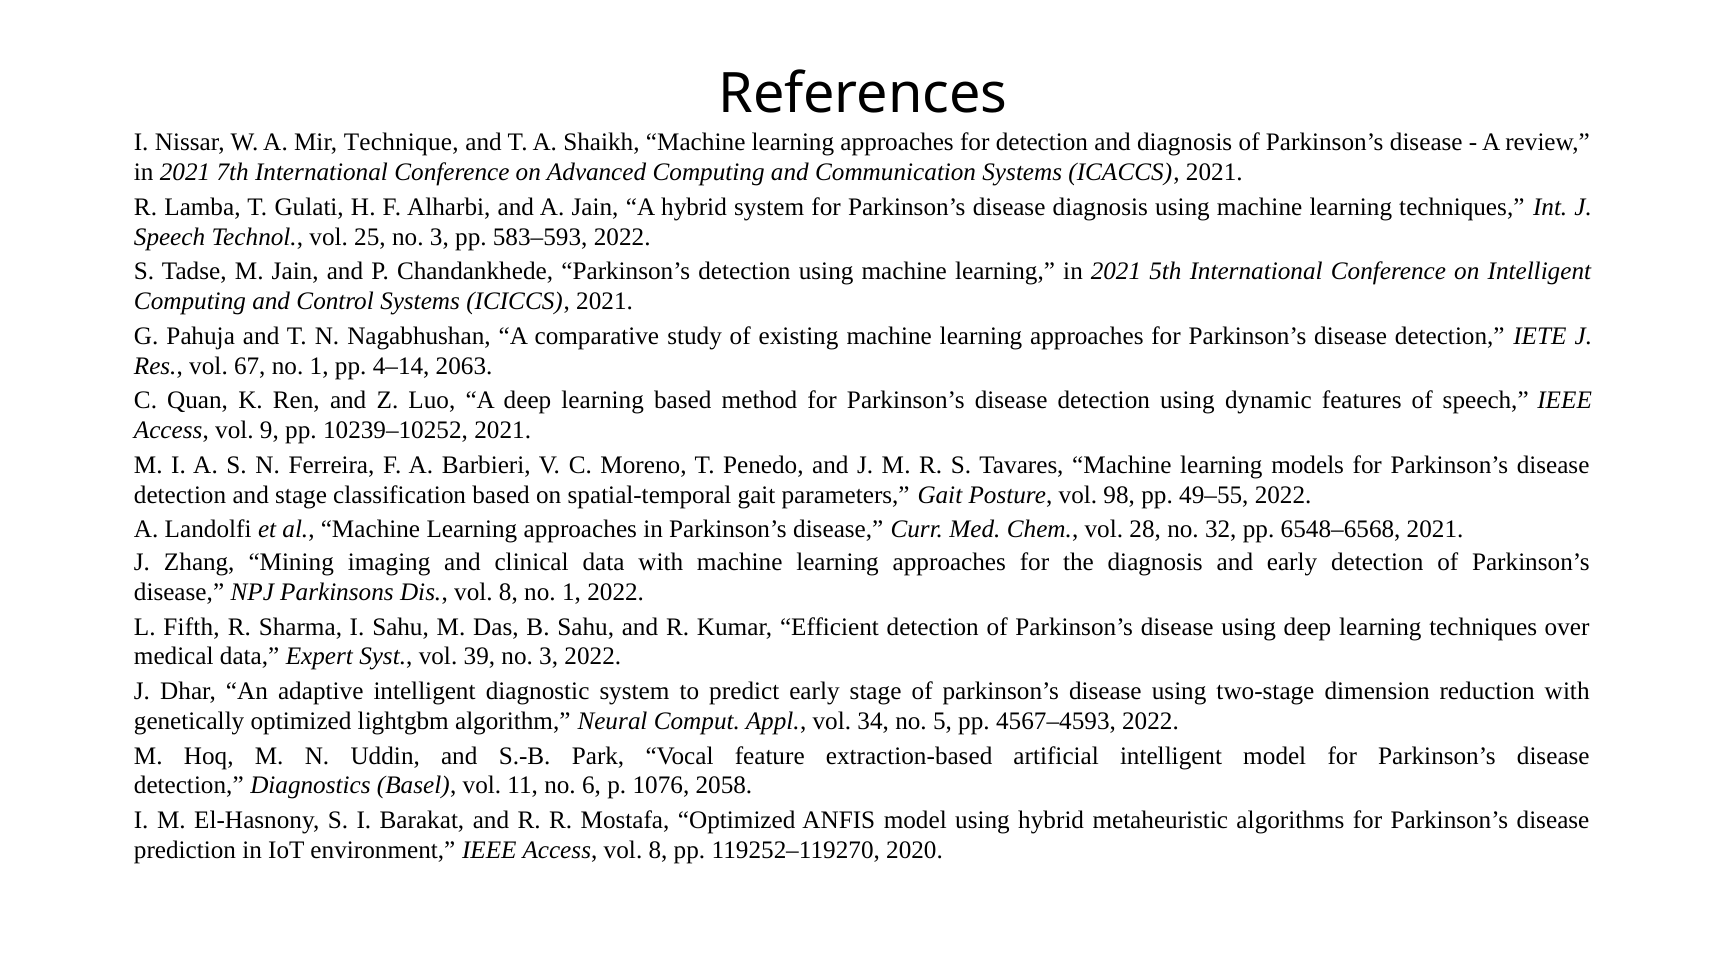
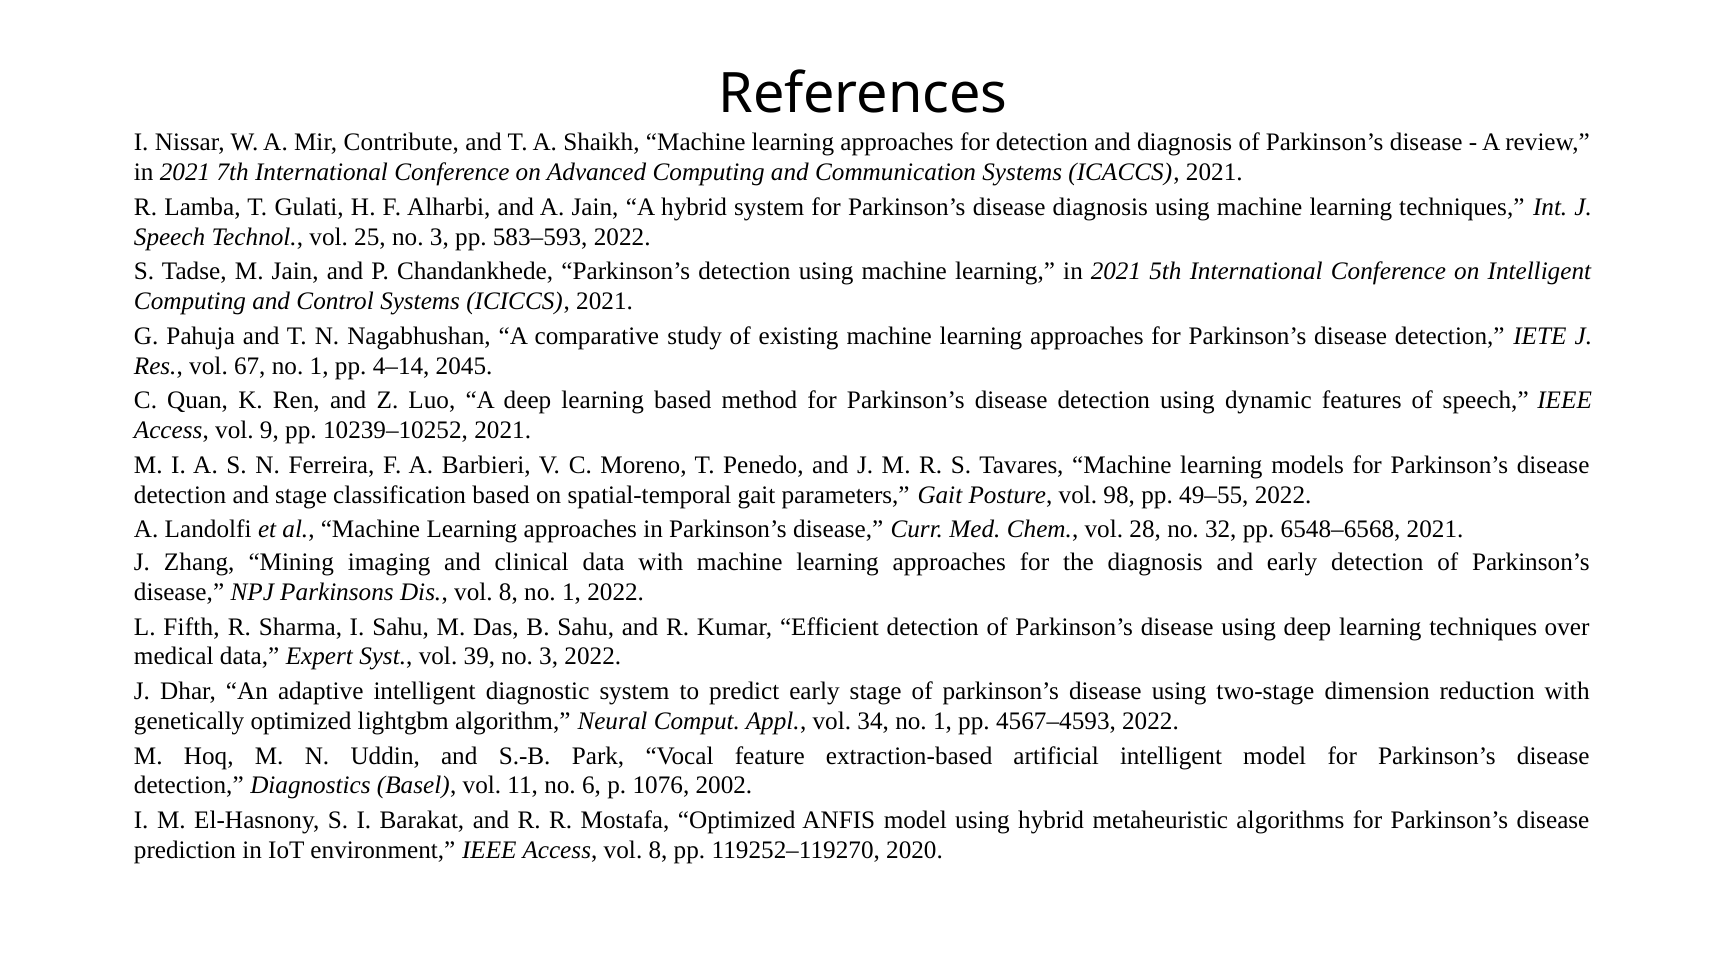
Technique: Technique -> Contribute
2063: 2063 -> 2045
34 no 5: 5 -> 1
2058: 2058 -> 2002
